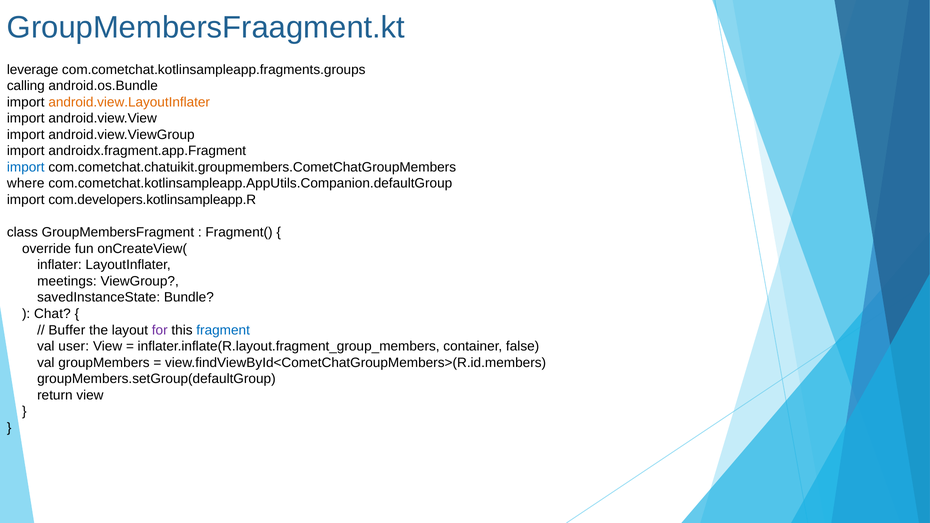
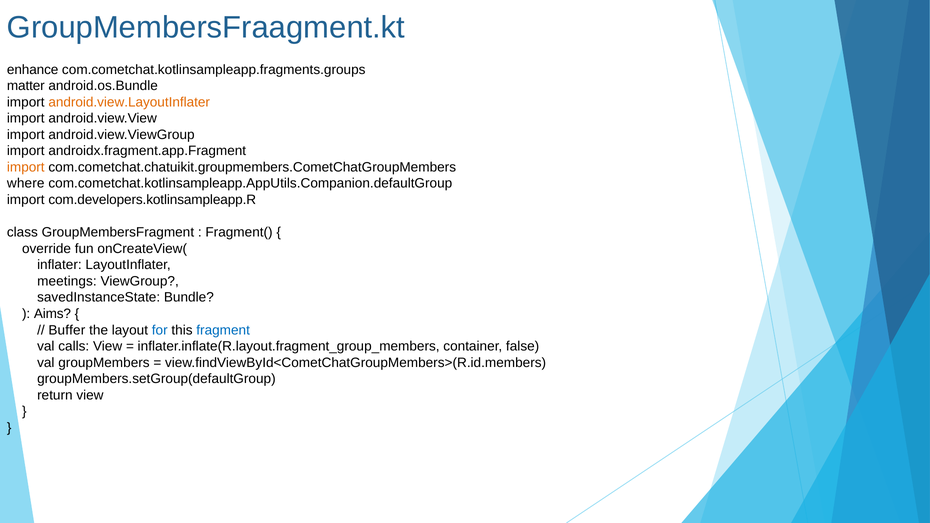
leverage: leverage -> enhance
calling: calling -> matter
import at (26, 167) colour: blue -> orange
Chat: Chat -> Aims
for colour: purple -> blue
user: user -> calls
